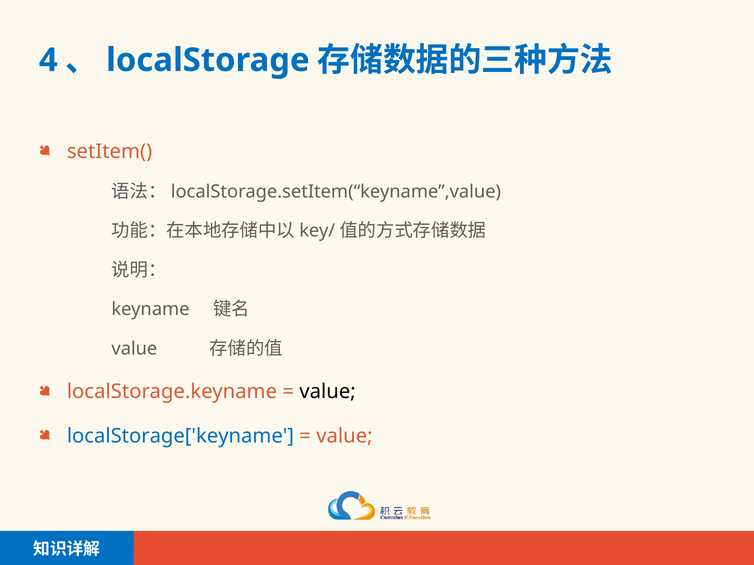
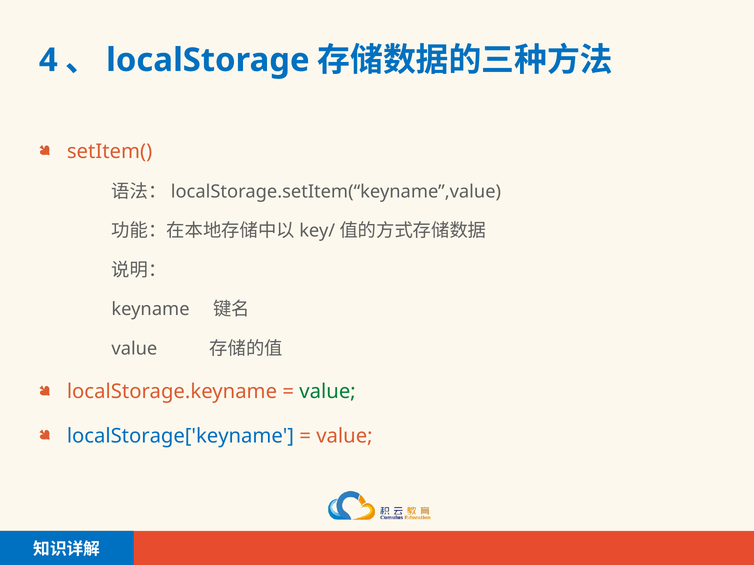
value at (328, 392) colour: black -> green
